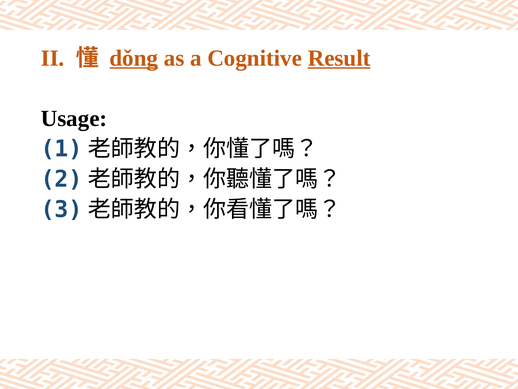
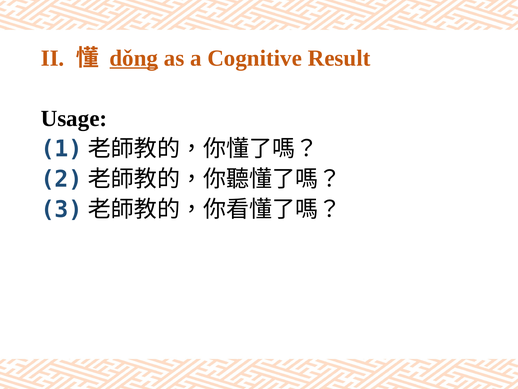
Result underline: present -> none
